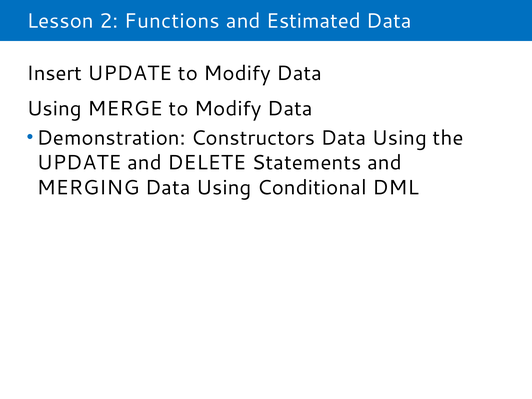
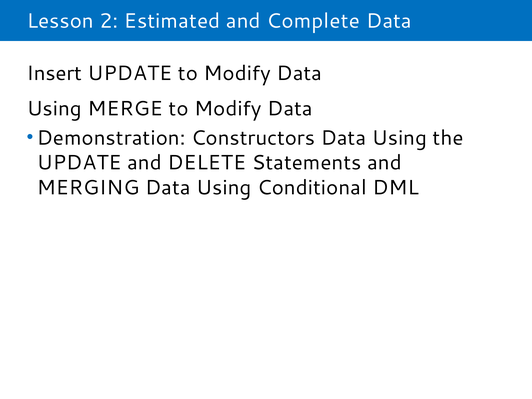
Functions: Functions -> Estimated
Estimated: Estimated -> Complete
